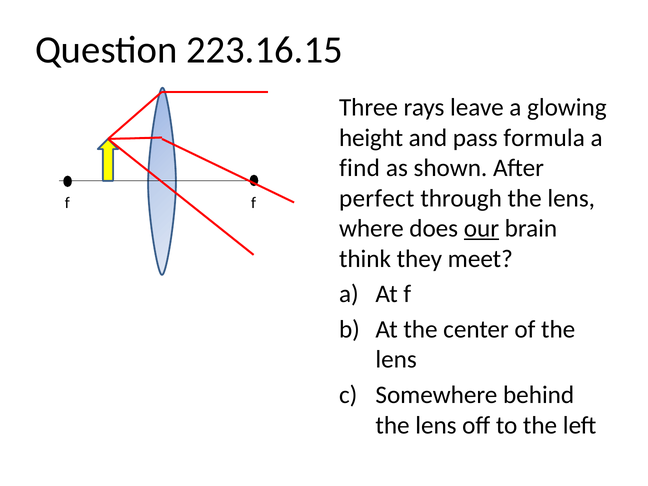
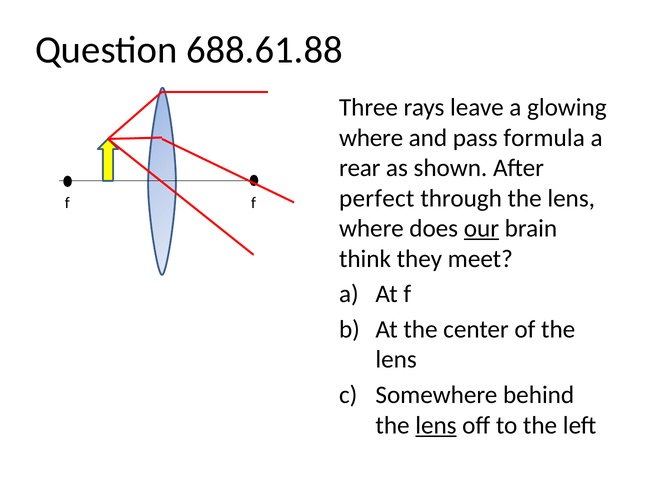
223.16.15: 223.16.15 -> 688.61.88
height at (371, 138): height -> where
find: find -> rear
lens at (436, 425) underline: none -> present
